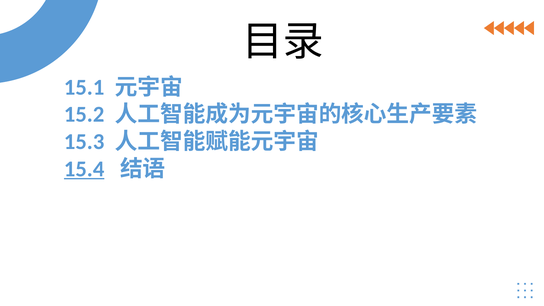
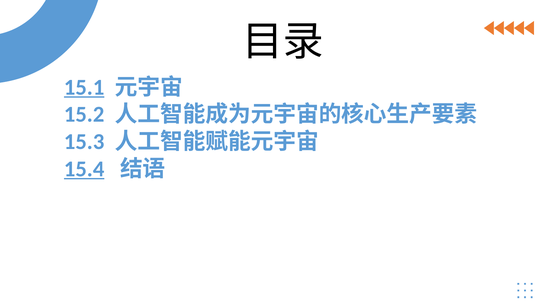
15.1 underline: none -> present
